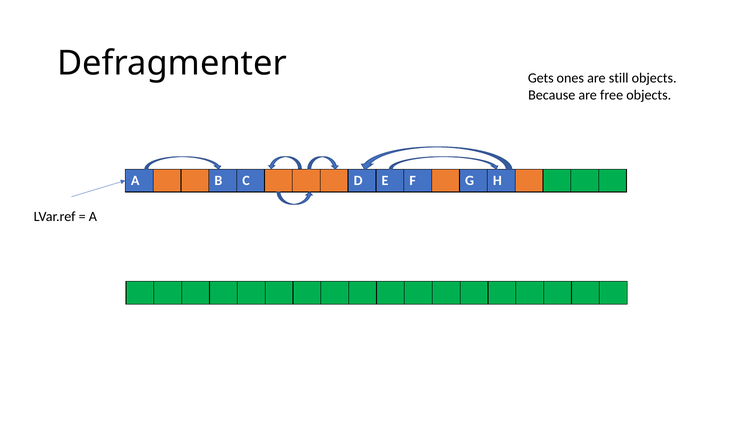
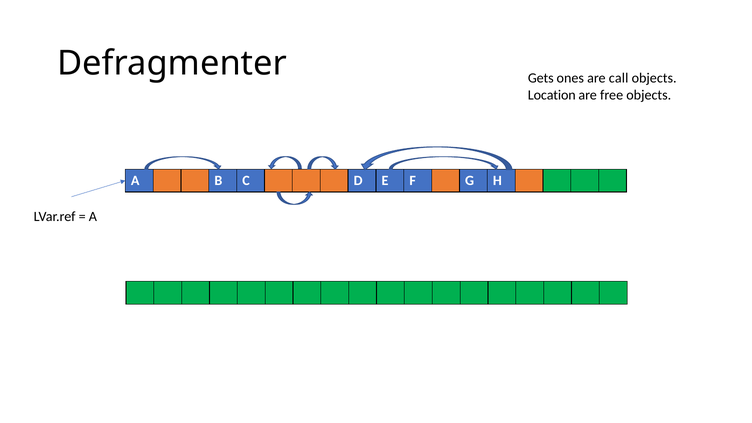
still: still -> call
Because: Because -> Location
